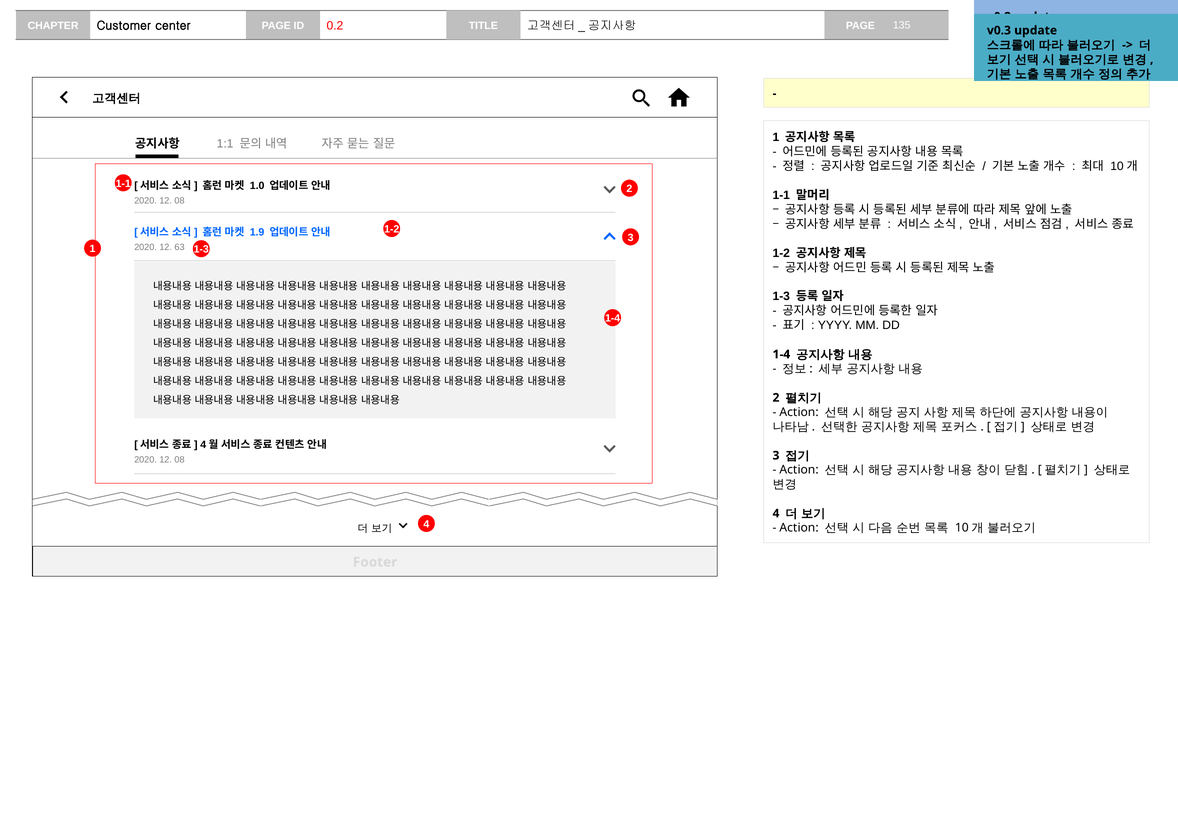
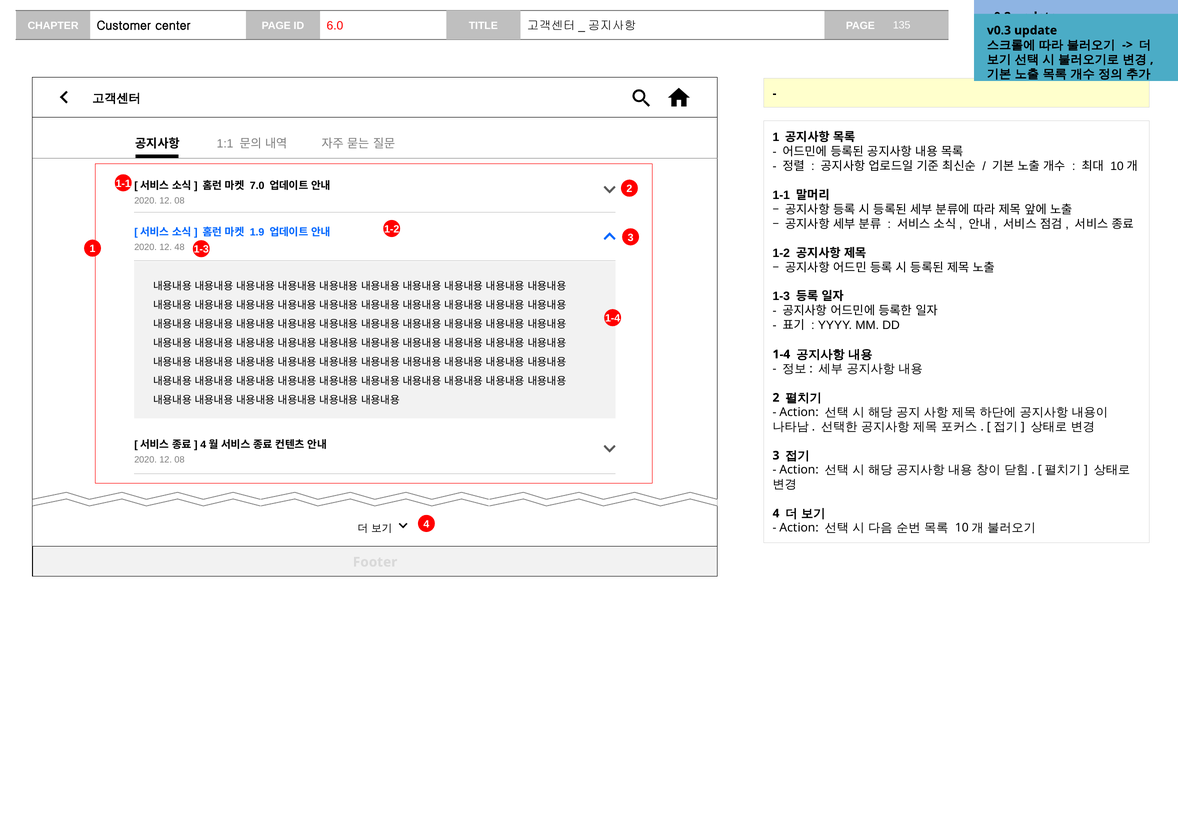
0.2: 0.2 -> 6.0
1.0: 1.0 -> 7.0
63: 63 -> 48
